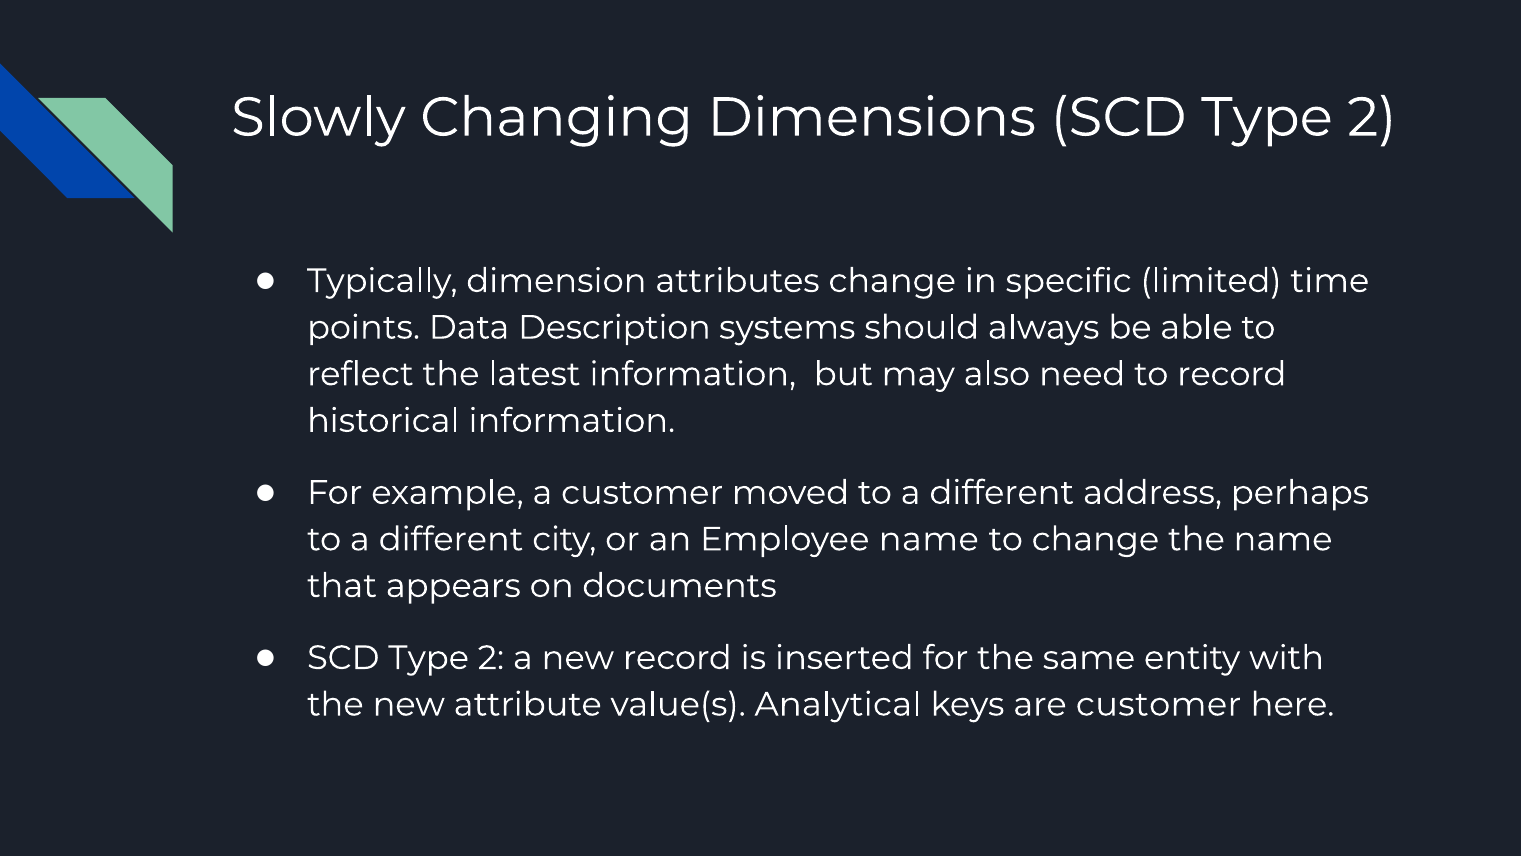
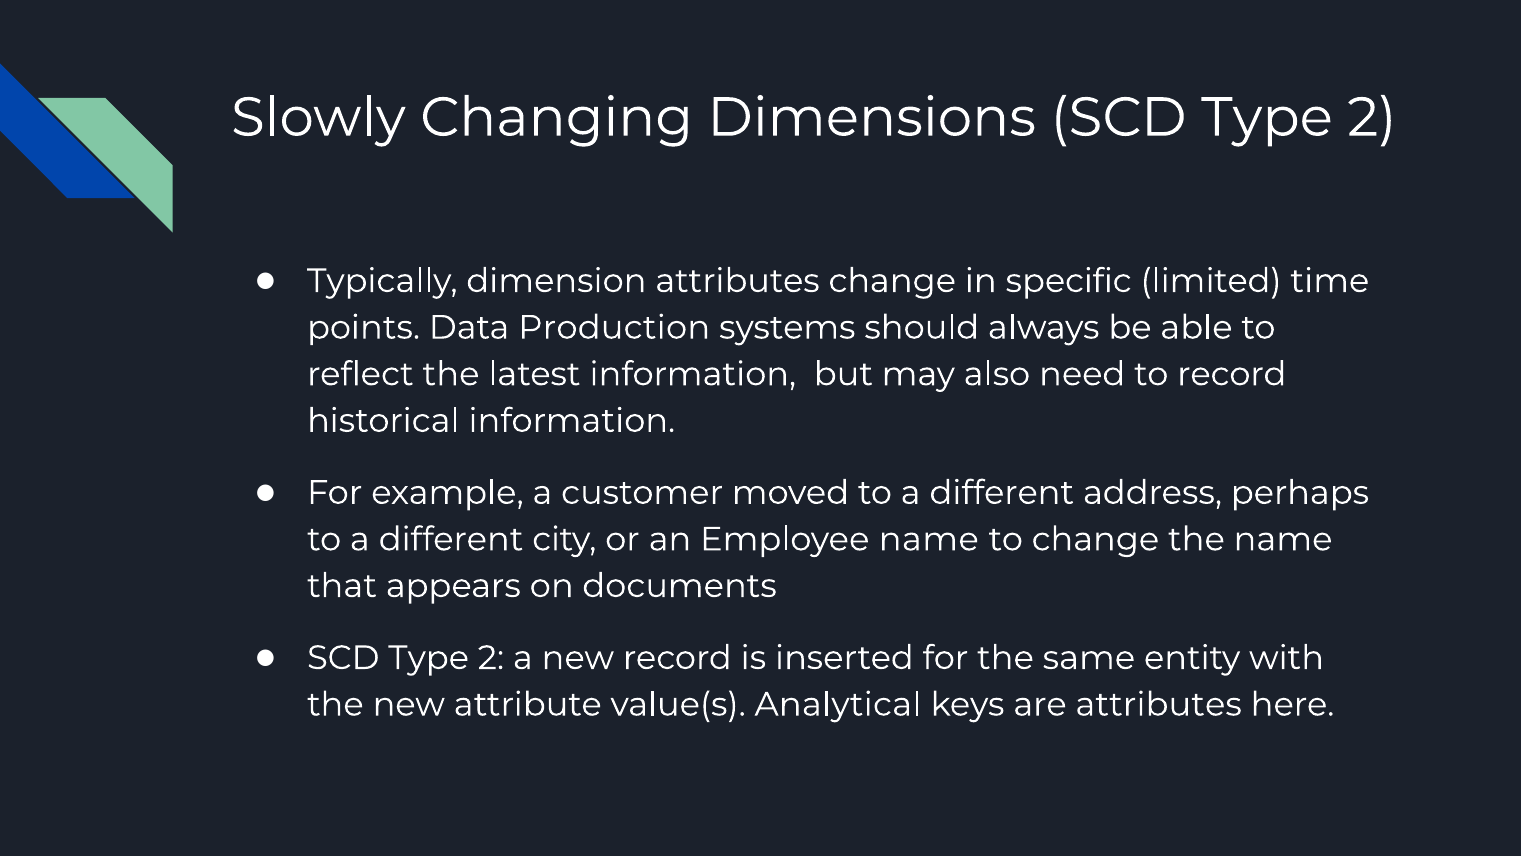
Description: Description -> Production
are customer: customer -> attributes
